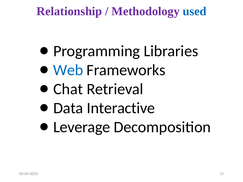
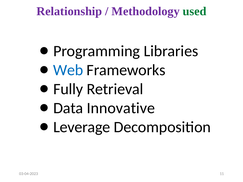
used colour: blue -> green
Chat: Chat -> Fully
Interactive: Interactive -> Innovative
